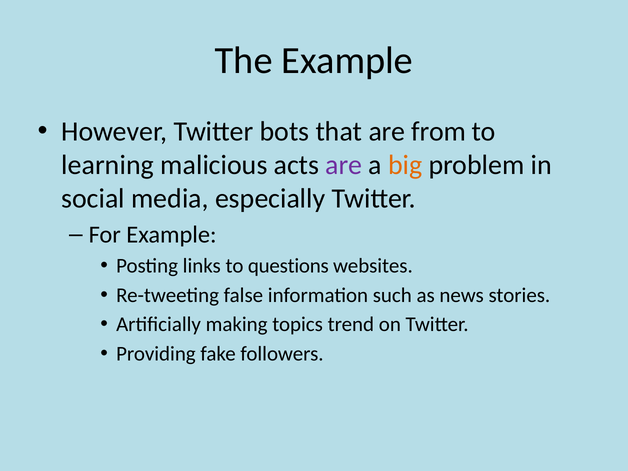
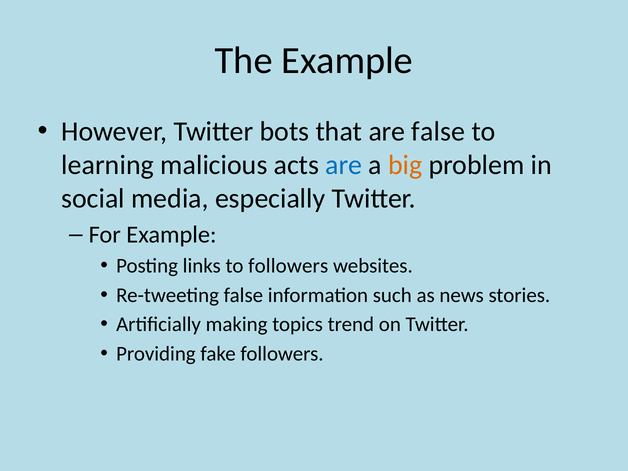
are from: from -> false
are at (344, 165) colour: purple -> blue
to questions: questions -> followers
